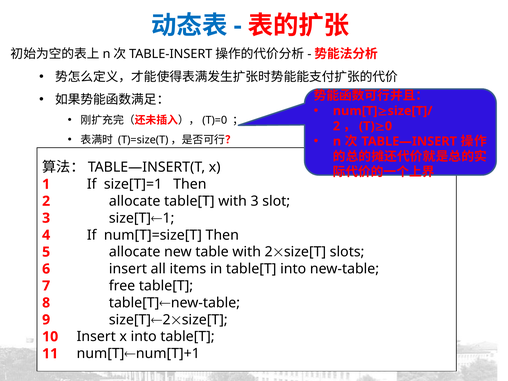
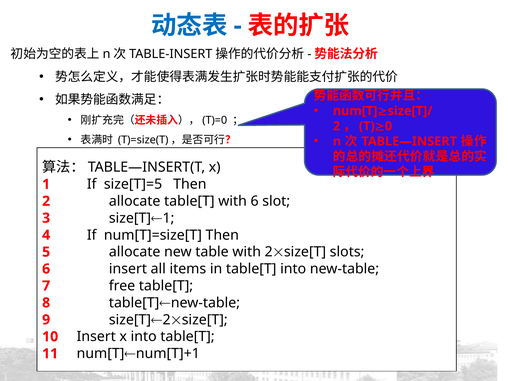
size[T]=1: size[T]=1 -> size[T]=5
with 3: 3 -> 6
